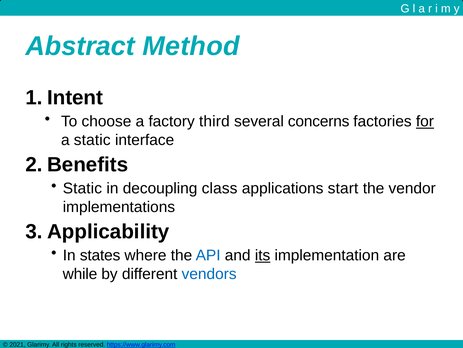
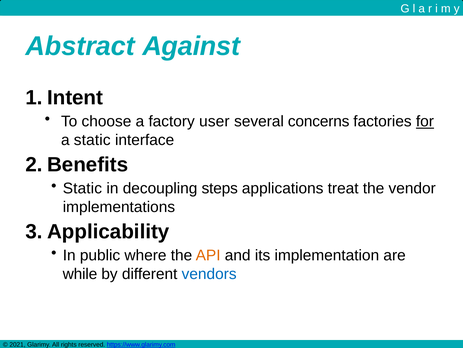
Method: Method -> Against
third: third -> user
class: class -> steps
start: start -> treat
states: states -> public
API colour: blue -> orange
its underline: present -> none
